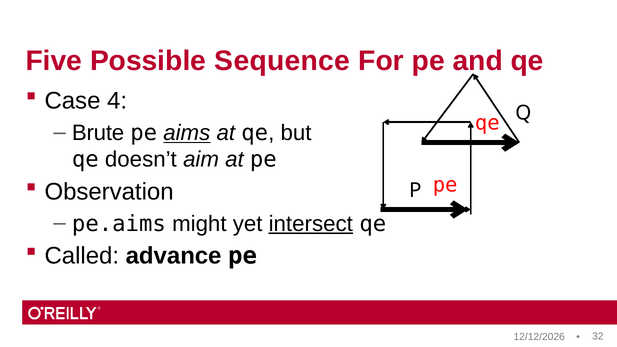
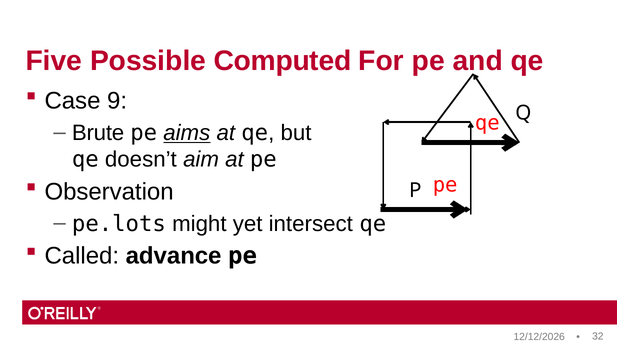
Sequence: Sequence -> Computed
4: 4 -> 9
pe.aims: pe.aims -> pe.lots
intersect underline: present -> none
